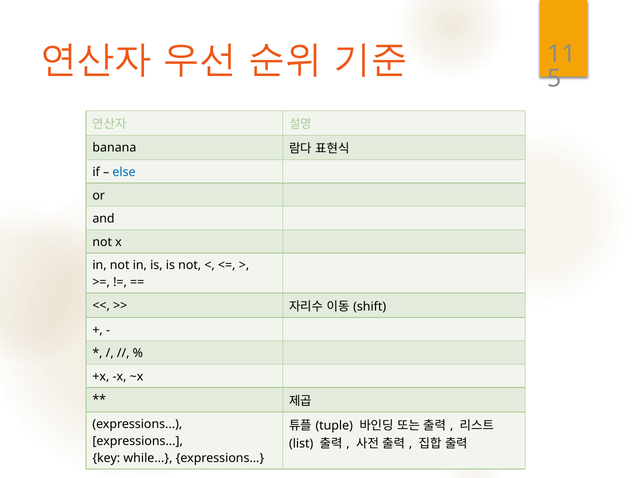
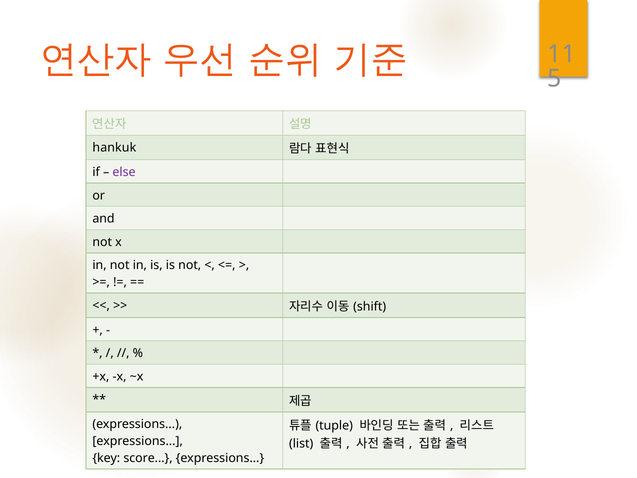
banana: banana -> hankuk
else colour: blue -> purple
while: while -> score
